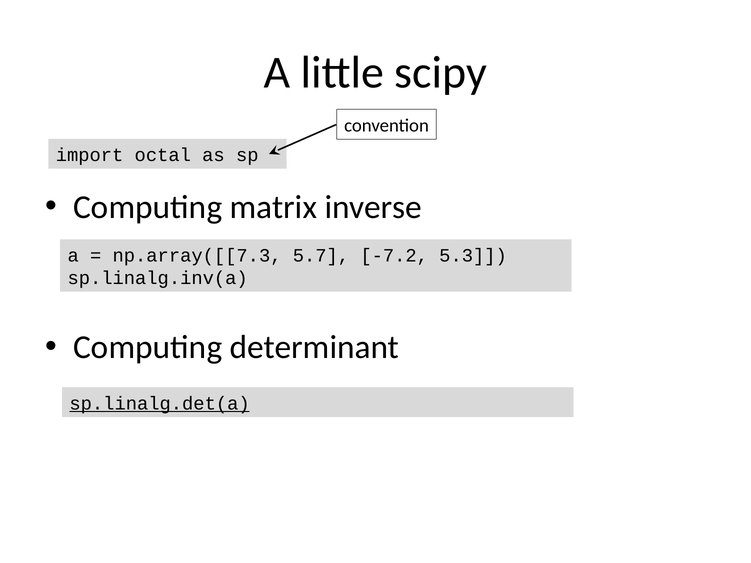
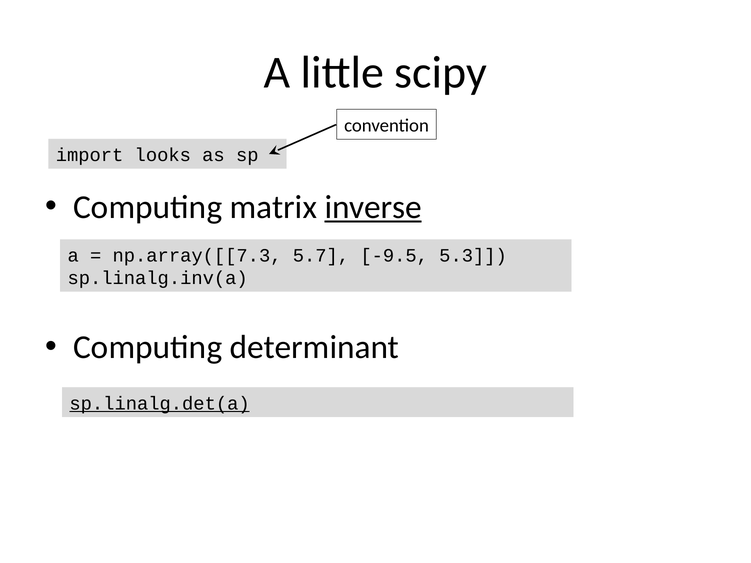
octal: octal -> looks
inverse underline: none -> present
-7.2: -7.2 -> -9.5
